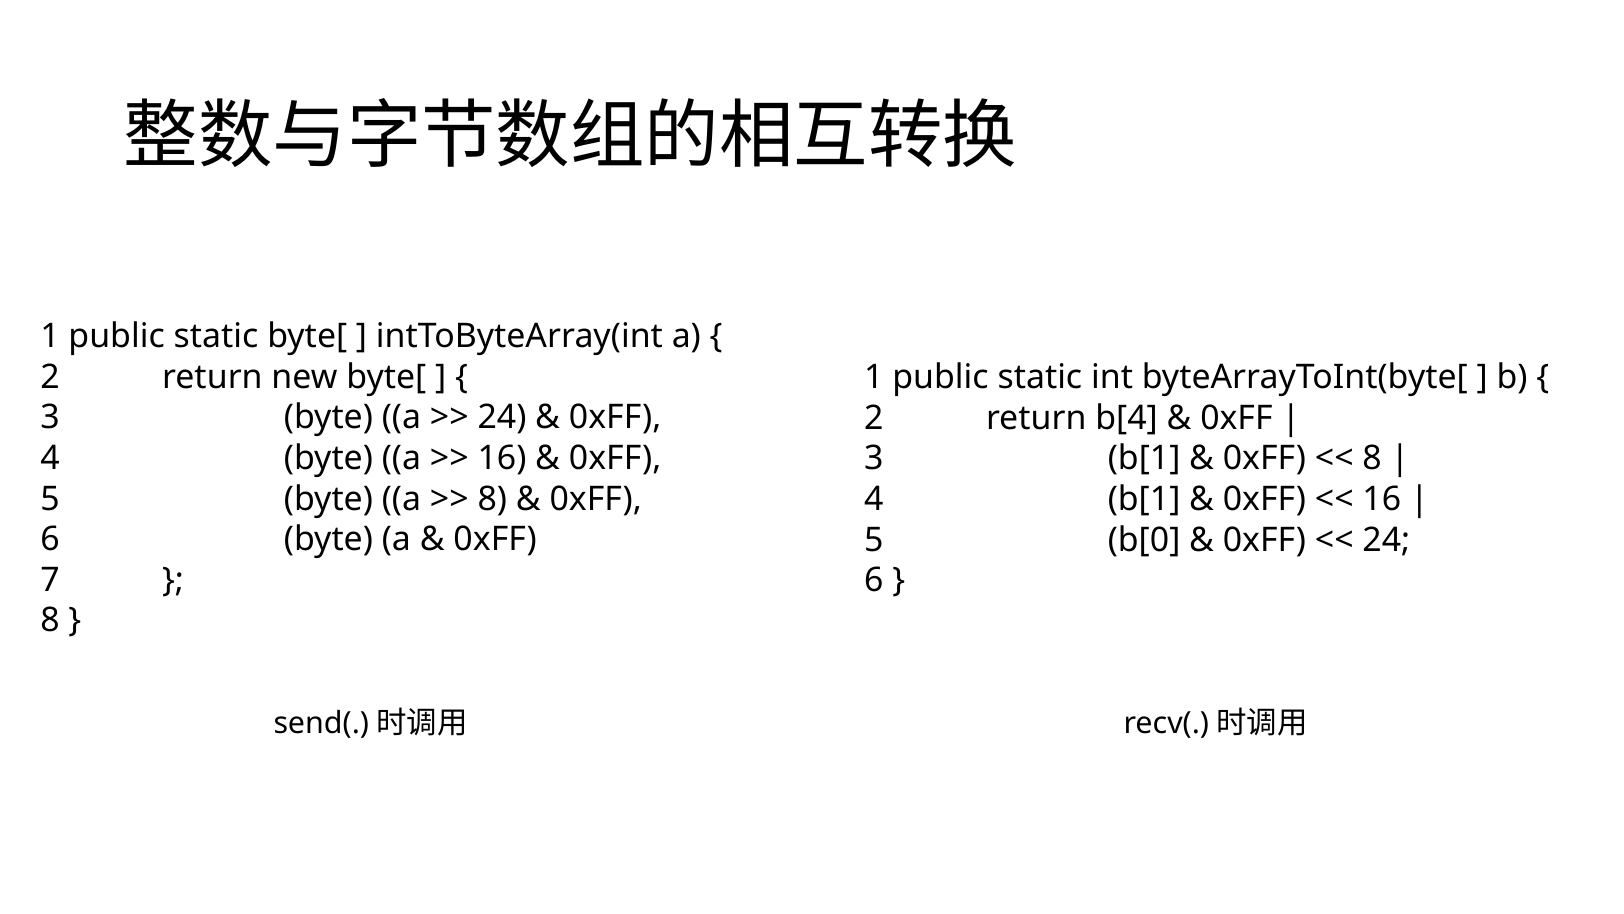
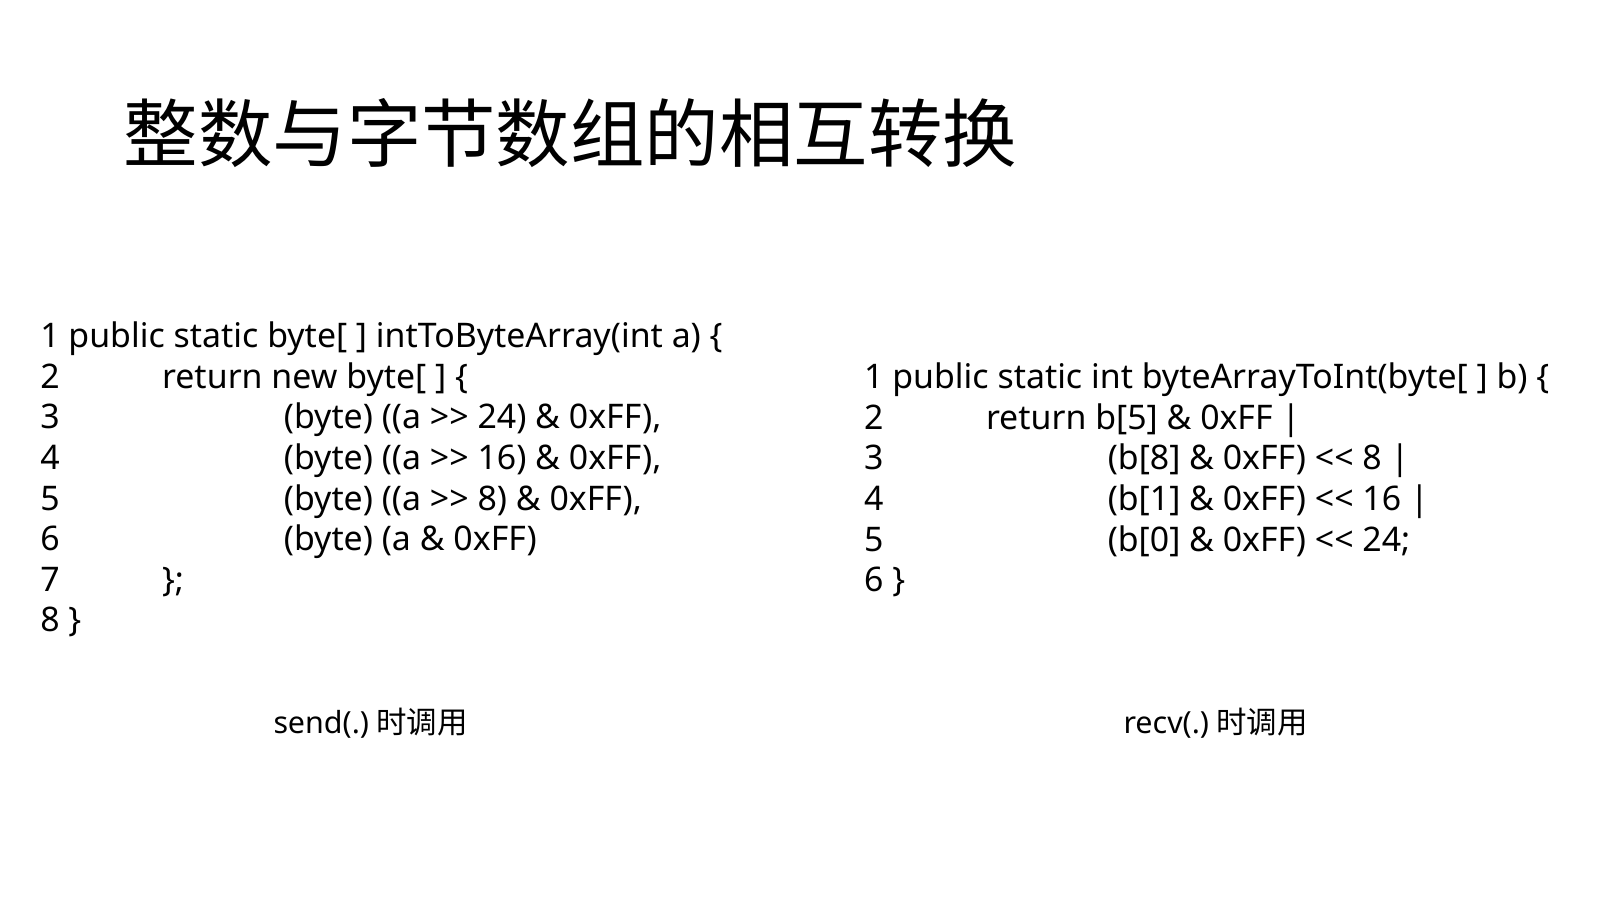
b[4: b[4 -> b[5
3 b[1: b[1 -> b[8
